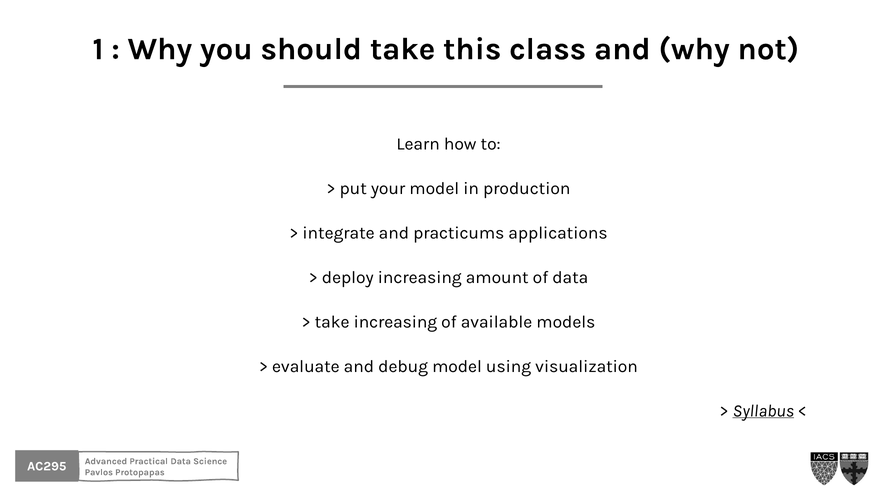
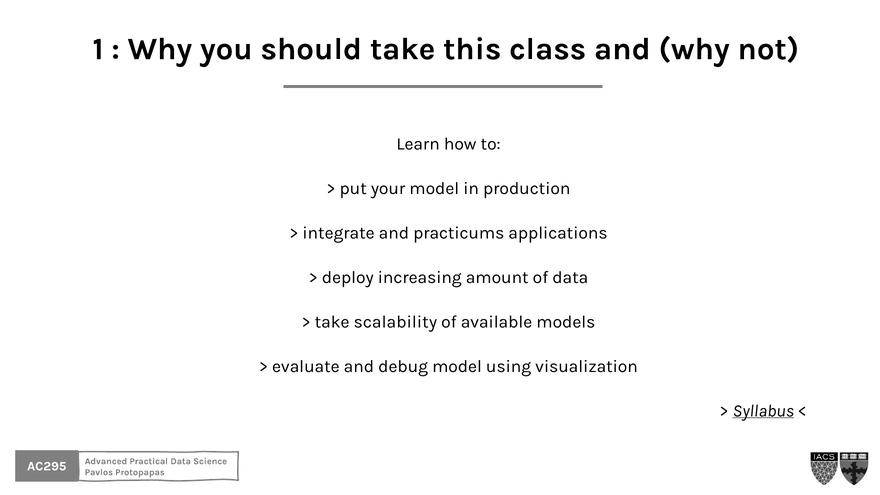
take increasing: increasing -> scalability
